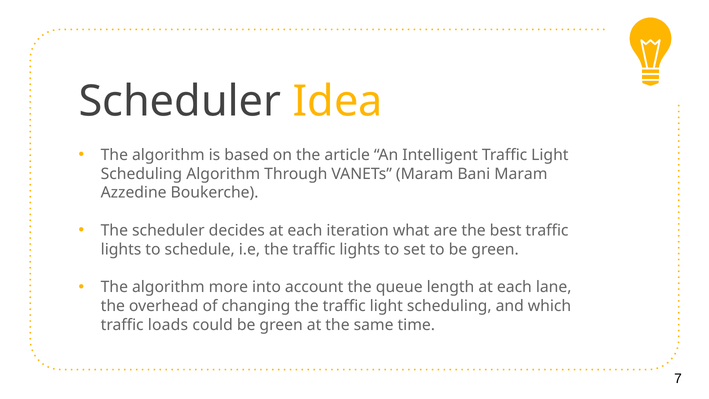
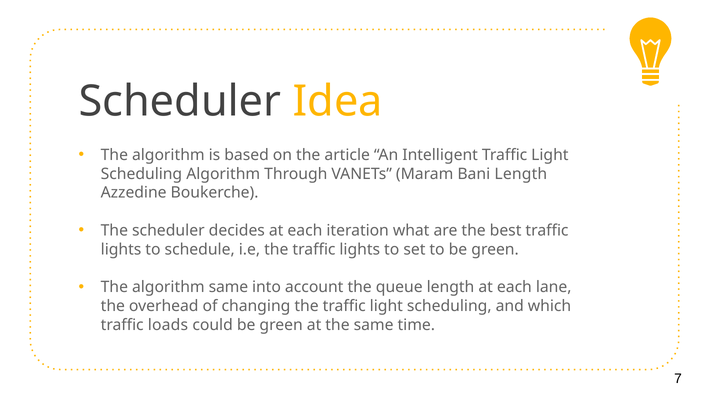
Bani Maram: Maram -> Length
algorithm more: more -> same
